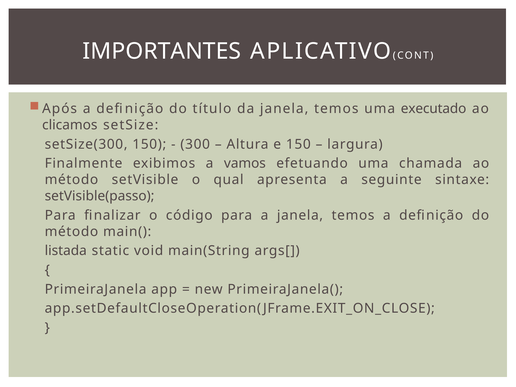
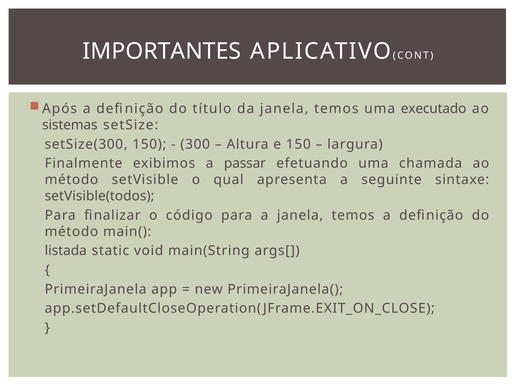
clicamos: clicamos -> sistemas
vamos: vamos -> passar
setVisible(passo: setVisible(passo -> setVisible(todos
